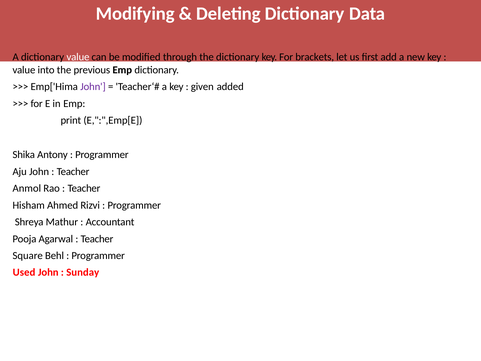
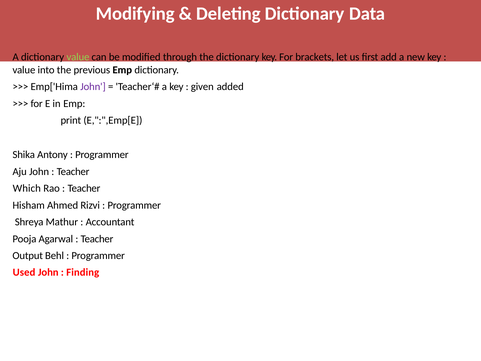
value at (78, 57) colour: white -> light green
Anmol: Anmol -> Which
Square: Square -> Output
Sunday: Sunday -> Finding
